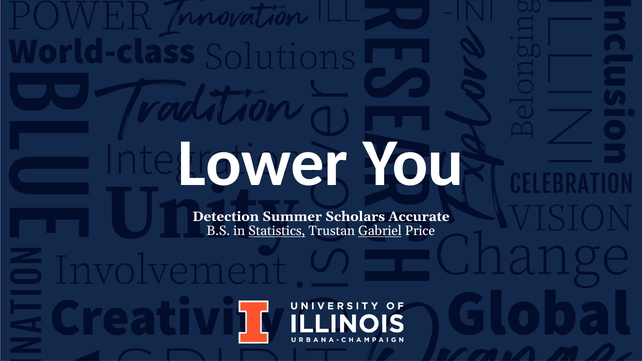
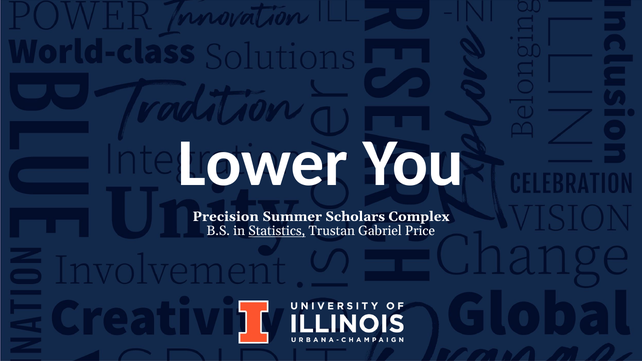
Detection: Detection -> Precision
Accurate: Accurate -> Complex
Gabriel underline: present -> none
